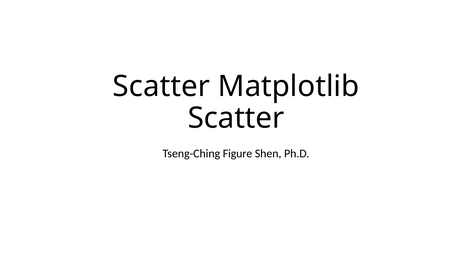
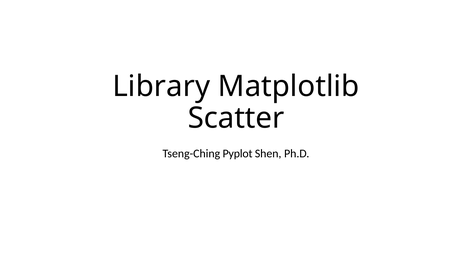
Scatter at (161, 86): Scatter -> Library
Figure: Figure -> Pyplot
